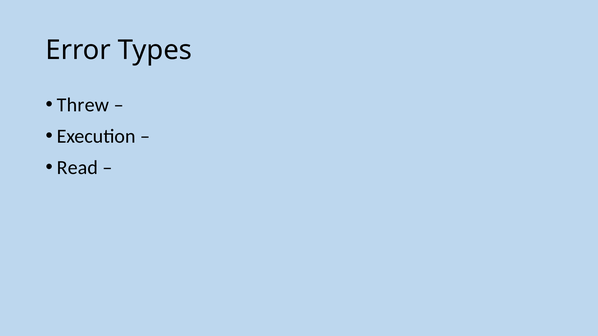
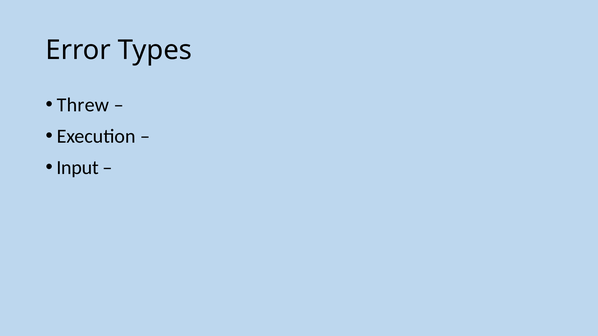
Read: Read -> Input
